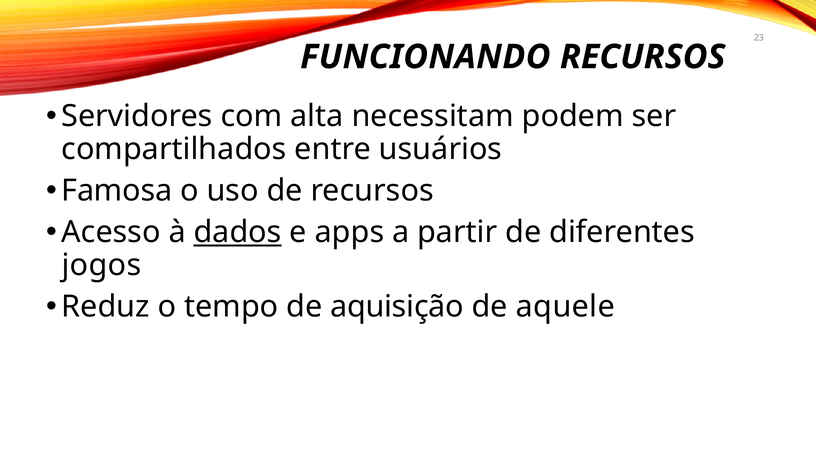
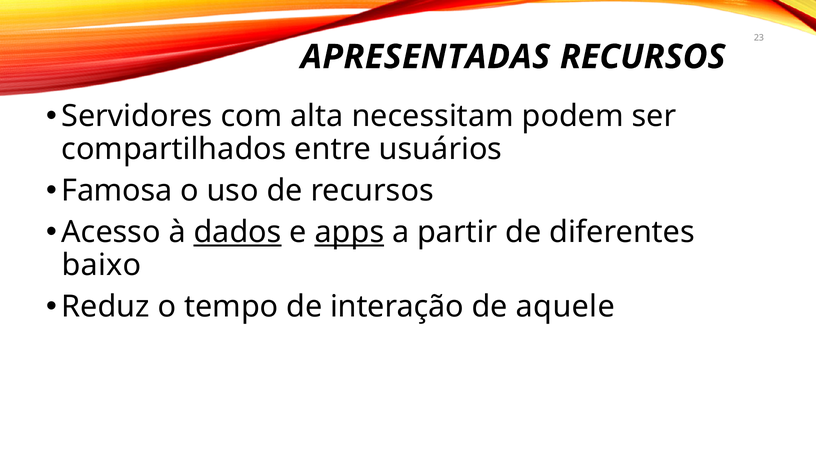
FUNCIONANDO: FUNCIONANDO -> APRESENTADAS
apps underline: none -> present
jogos: jogos -> baixo
aquisição: aquisição -> interação
